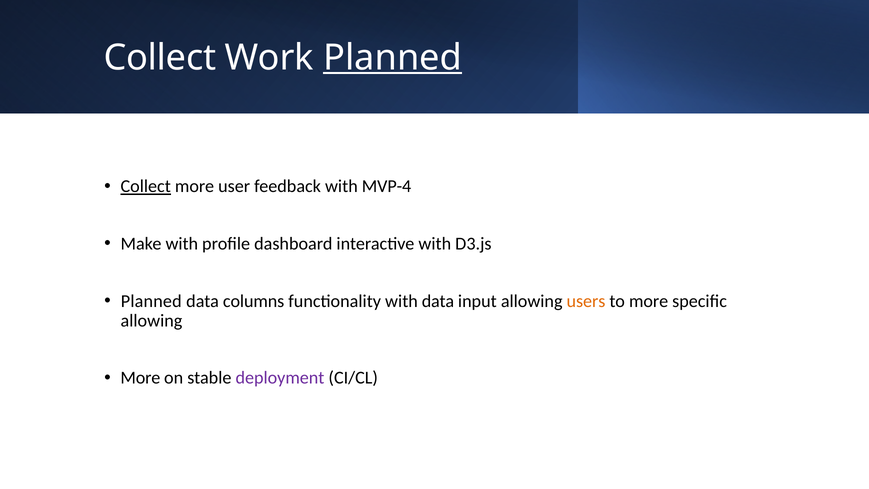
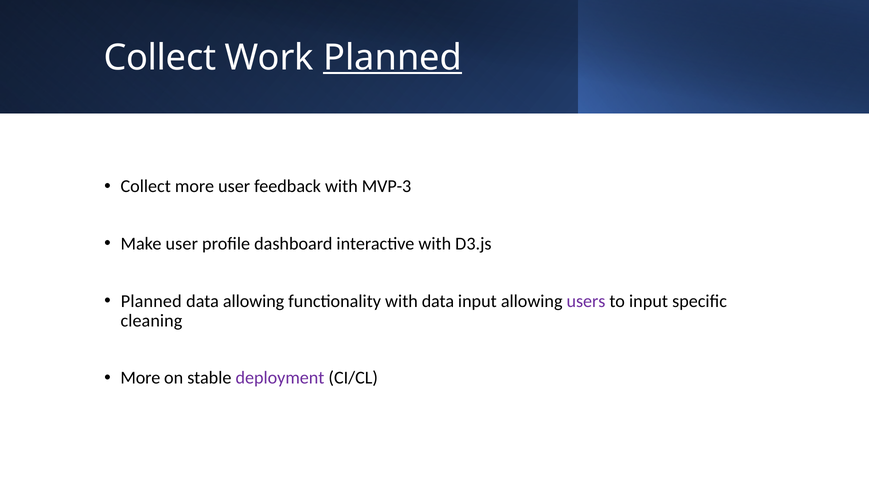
Collect at (146, 186) underline: present -> none
MVP-4: MVP-4 -> MVP-3
Make with: with -> user
data columns: columns -> allowing
users colour: orange -> purple
to more: more -> input
allowing at (151, 320): allowing -> cleaning
